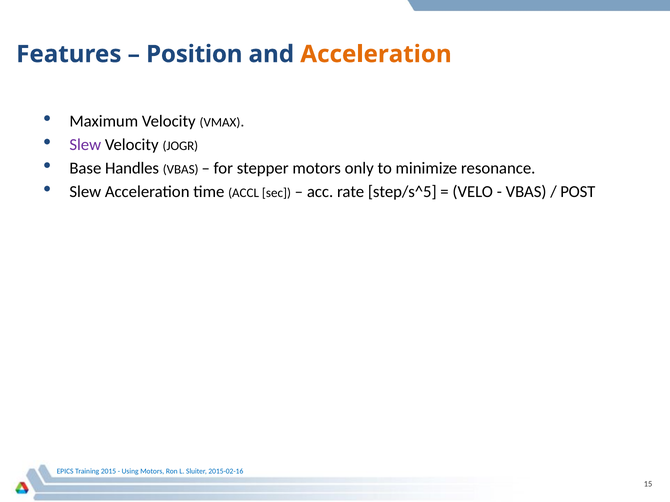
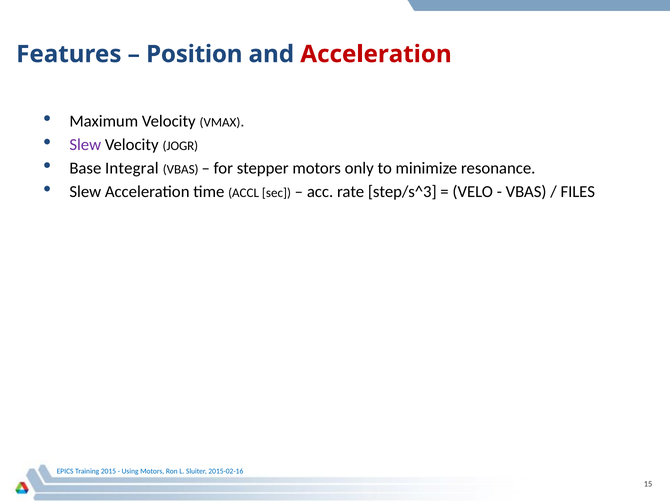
Acceleration at (376, 54) colour: orange -> red
Handles: Handles -> Integral
step/s^5: step/s^5 -> step/s^3
POST: POST -> FILES
